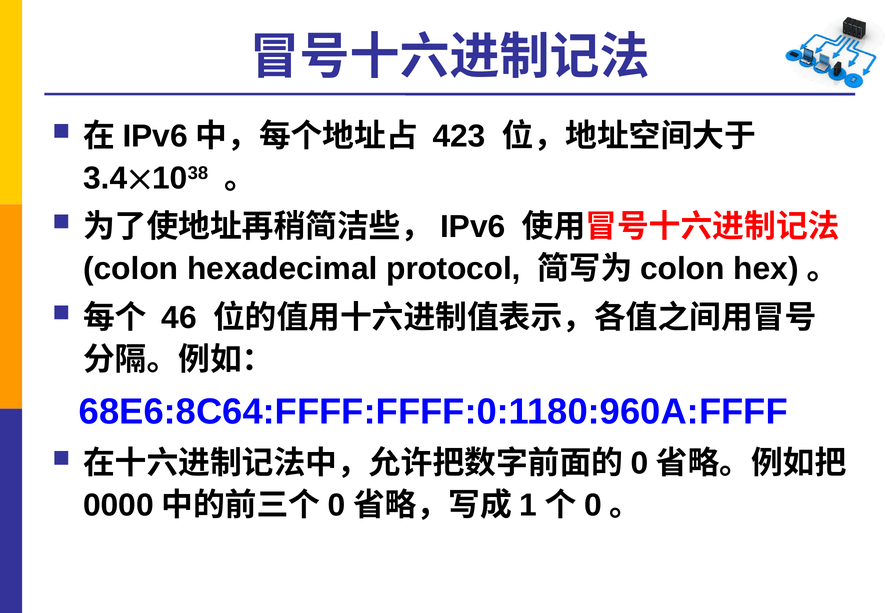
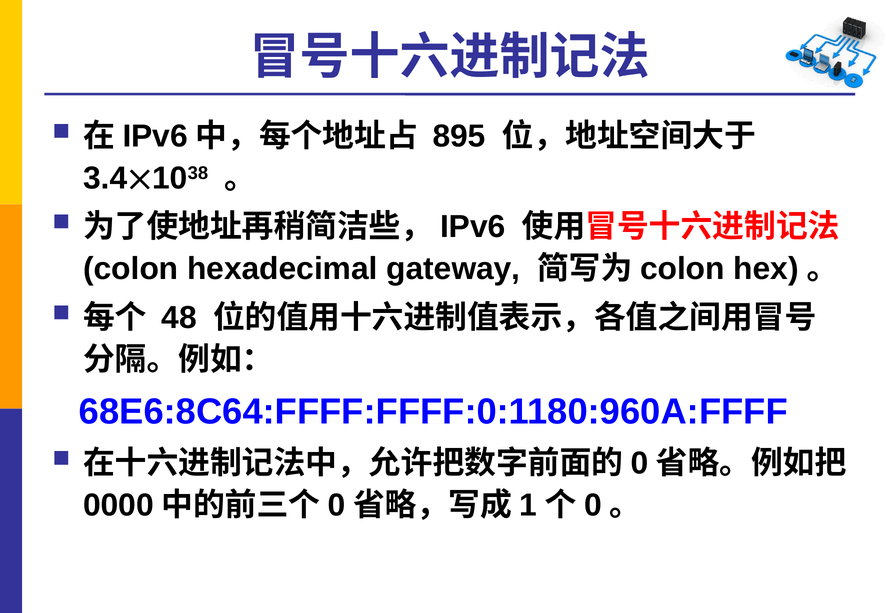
423: 423 -> 895
protocol: protocol -> gateway
46: 46 -> 48
